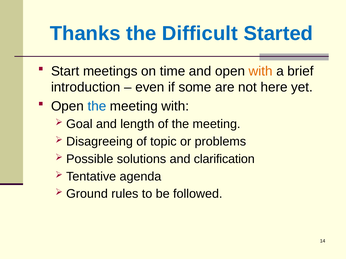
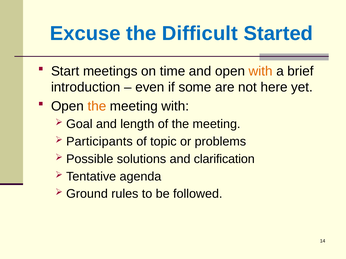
Thanks: Thanks -> Excuse
the at (97, 106) colour: blue -> orange
Disagreeing: Disagreeing -> Participants
